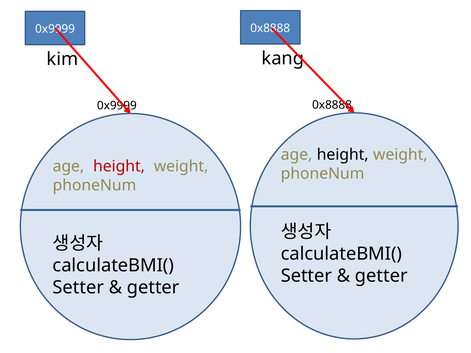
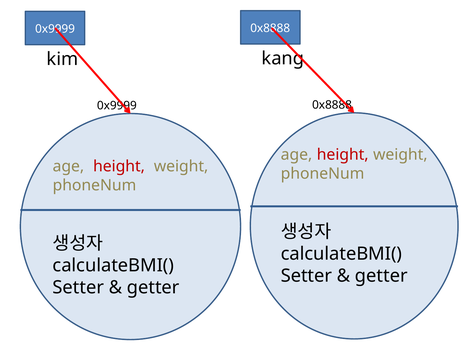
height at (343, 155) colour: black -> red
